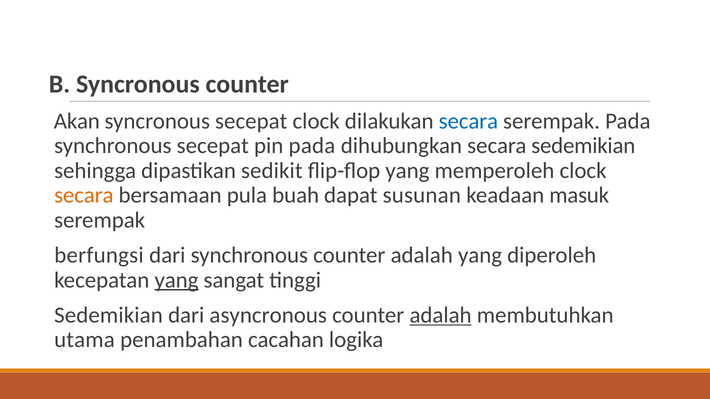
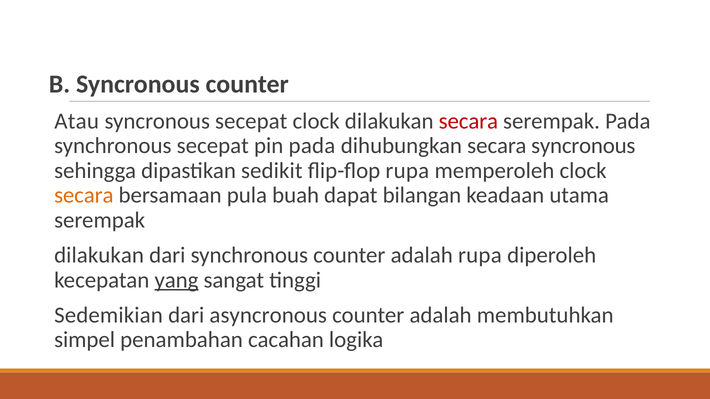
Akan: Akan -> Atau
secara at (468, 121) colour: blue -> red
secara sedemikian: sedemikian -> syncronous
flip-flop yang: yang -> rupa
susunan: susunan -> bilangan
masuk: masuk -> utama
berfungsi at (99, 256): berfungsi -> dilakukan
adalah yang: yang -> rupa
adalah at (441, 315) underline: present -> none
utama: utama -> simpel
